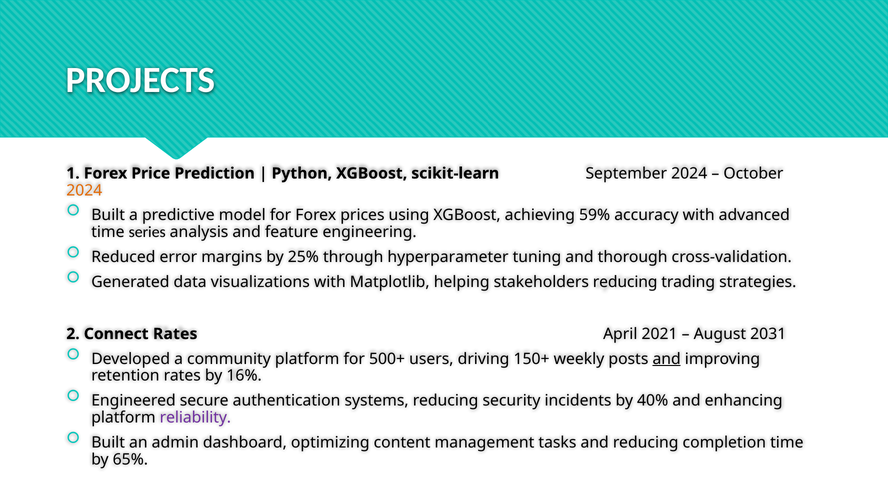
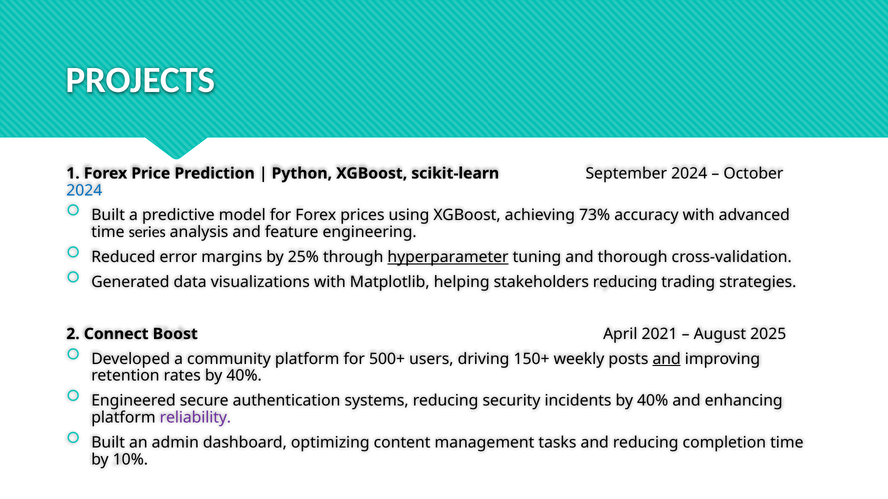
2024 at (84, 191) colour: orange -> blue
59%: 59% -> 73%
hyperparameter underline: none -> present
Connect Rates: Rates -> Boost
2031: 2031 -> 2025
rates by 16%: 16% -> 40%
65%: 65% -> 10%
